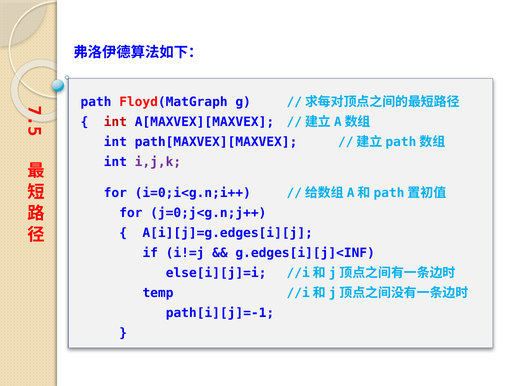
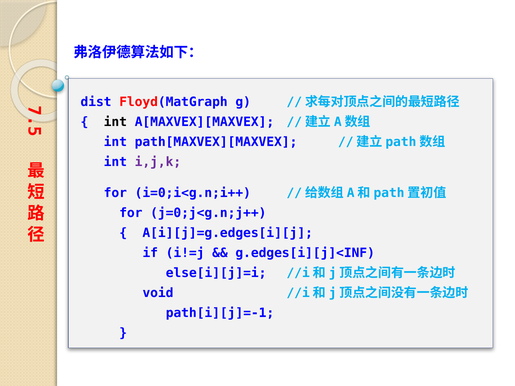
path: path -> dist
int at (115, 122) colour: red -> black
temp: temp -> void
